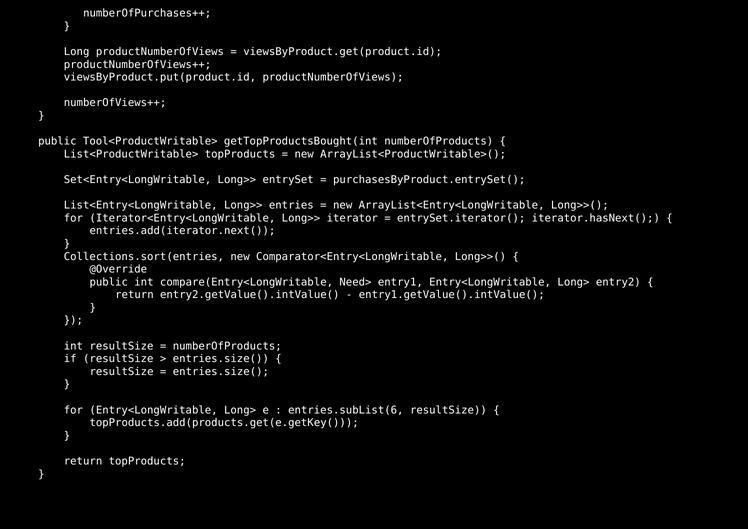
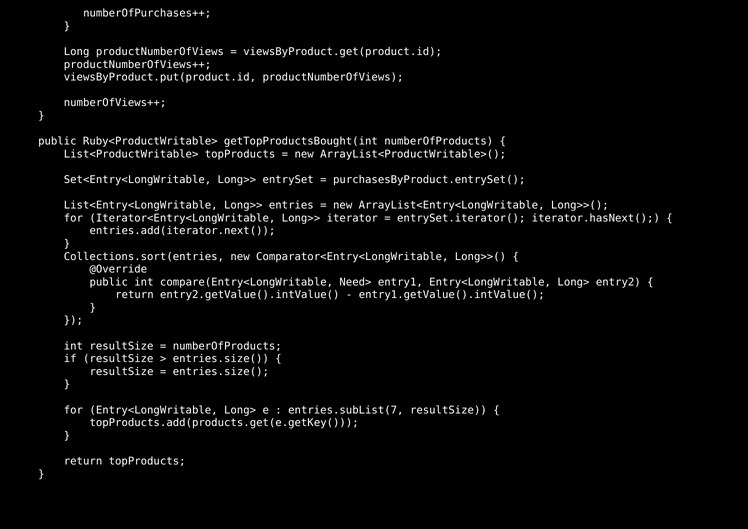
Tool<ProductWritable>: Tool<ProductWritable> -> Ruby<ProductWritable>
entries.subList(6: entries.subList(6 -> entries.subList(7
